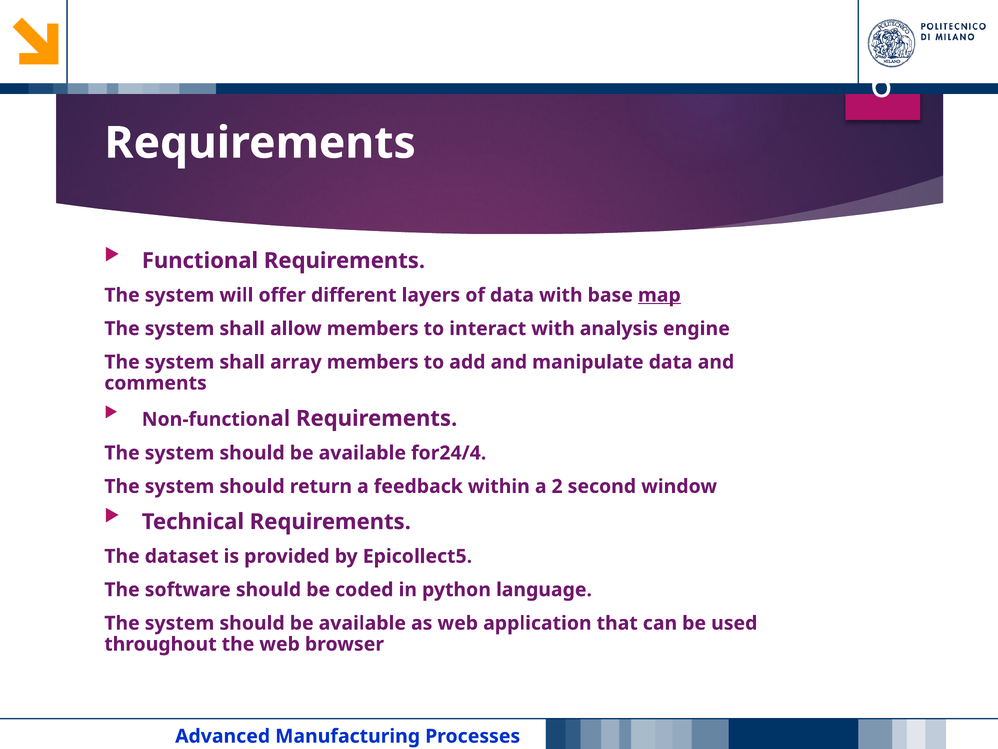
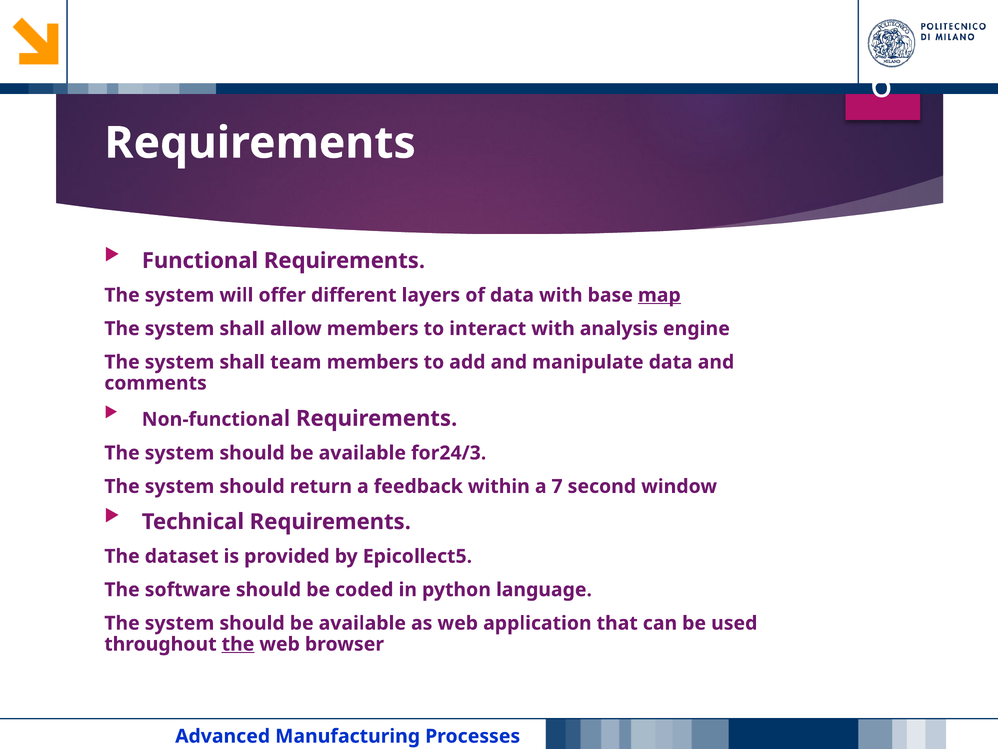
array: array -> team
for24/4: for24/4 -> for24/3
2: 2 -> 7
the at (238, 644) underline: none -> present
